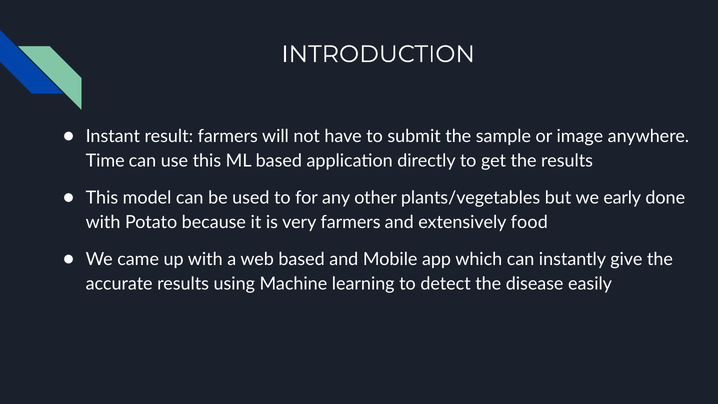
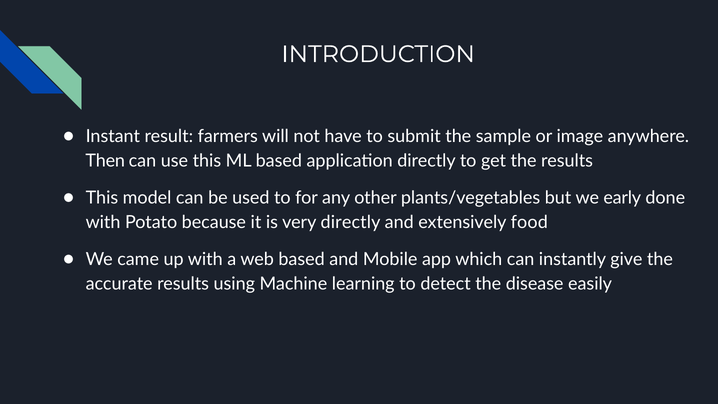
Time: Time -> Then
very farmers: farmers -> directly
